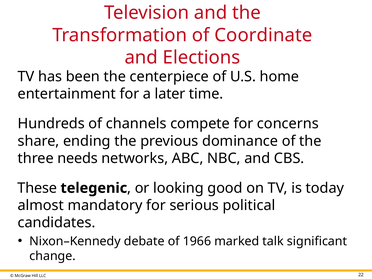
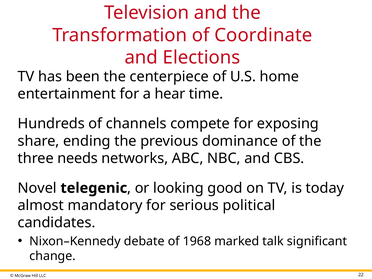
later: later -> hear
concerns: concerns -> exposing
These: These -> Novel
1966: 1966 -> 1968
